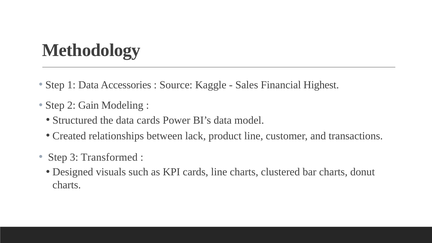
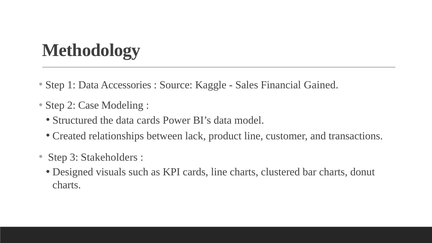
Highest: Highest -> Gained
Gain: Gain -> Case
Transformed: Transformed -> Stakeholders
